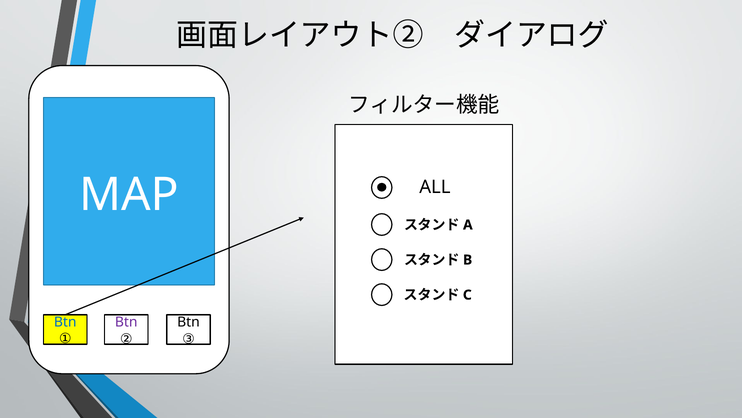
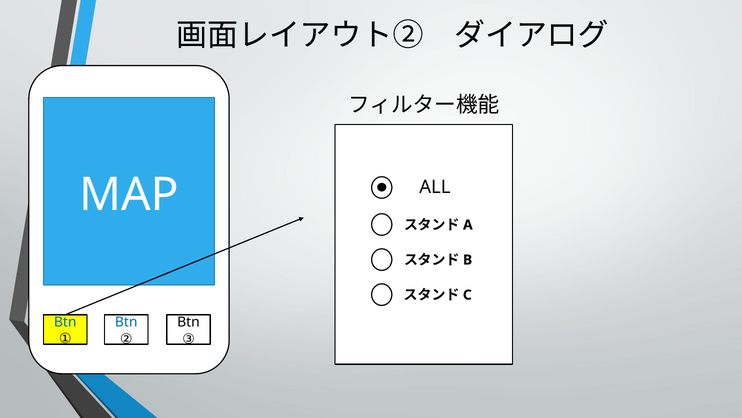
Btn at (126, 322) colour: purple -> blue
